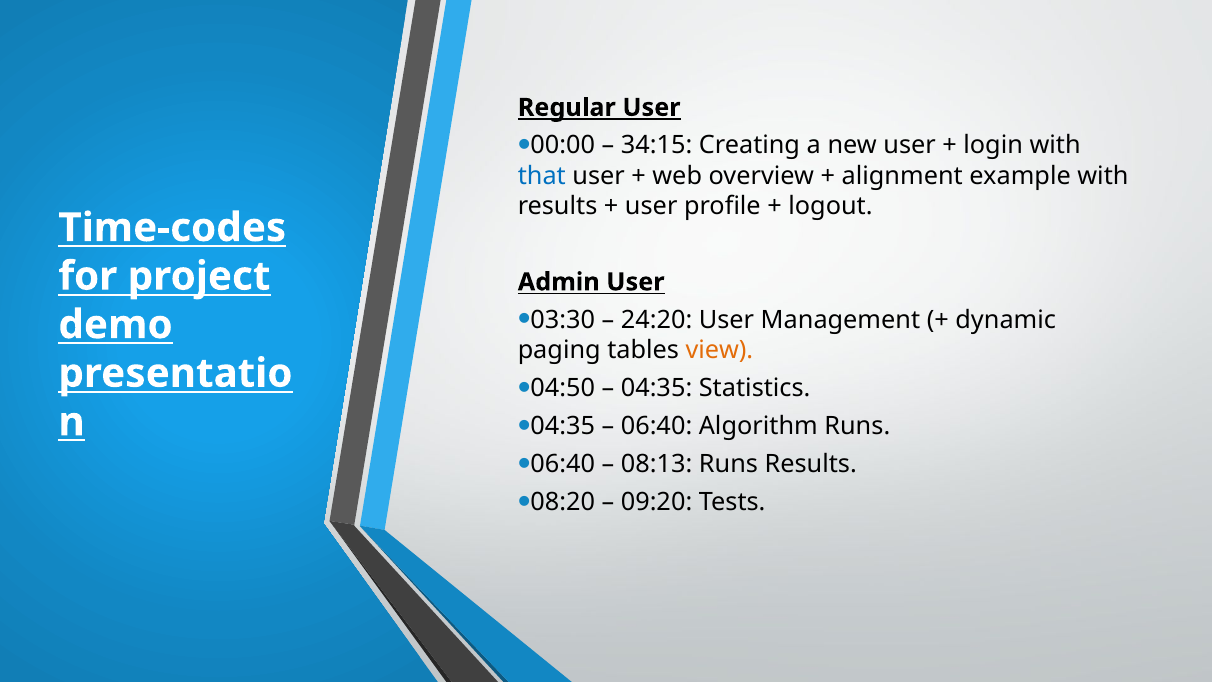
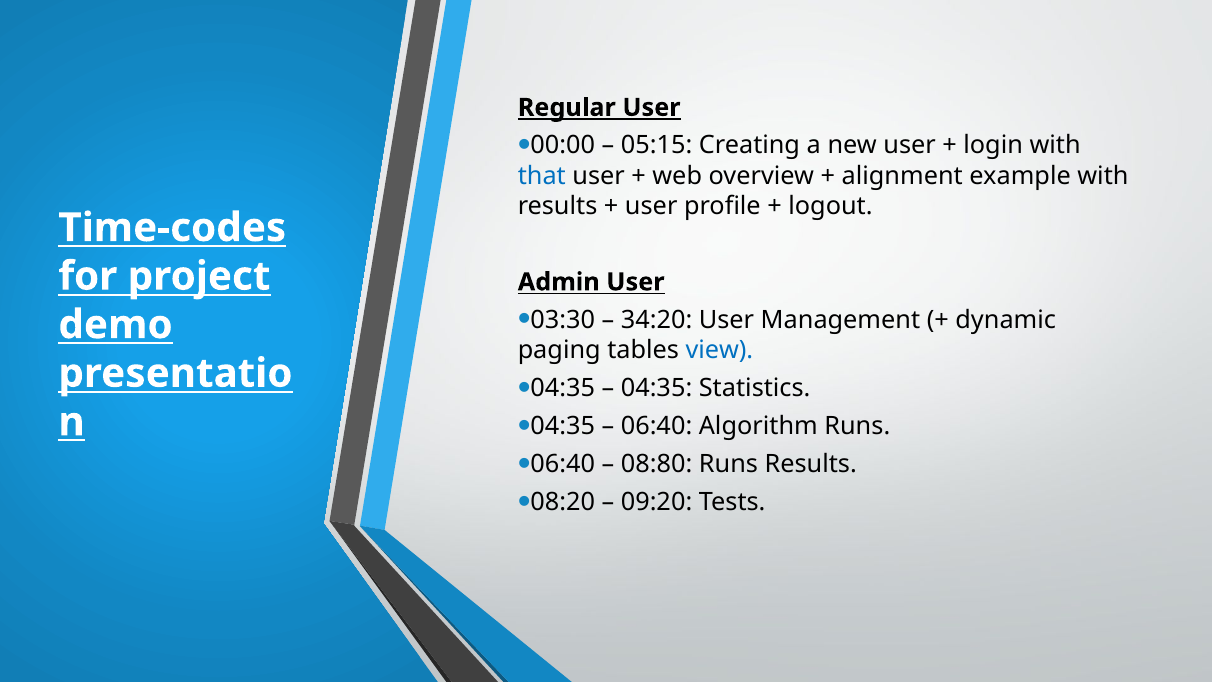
34:15: 34:15 -> 05:15
24:20: 24:20 -> 34:20
view colour: orange -> blue
04:50 at (563, 388): 04:50 -> 04:35
08:13: 08:13 -> 08:80
